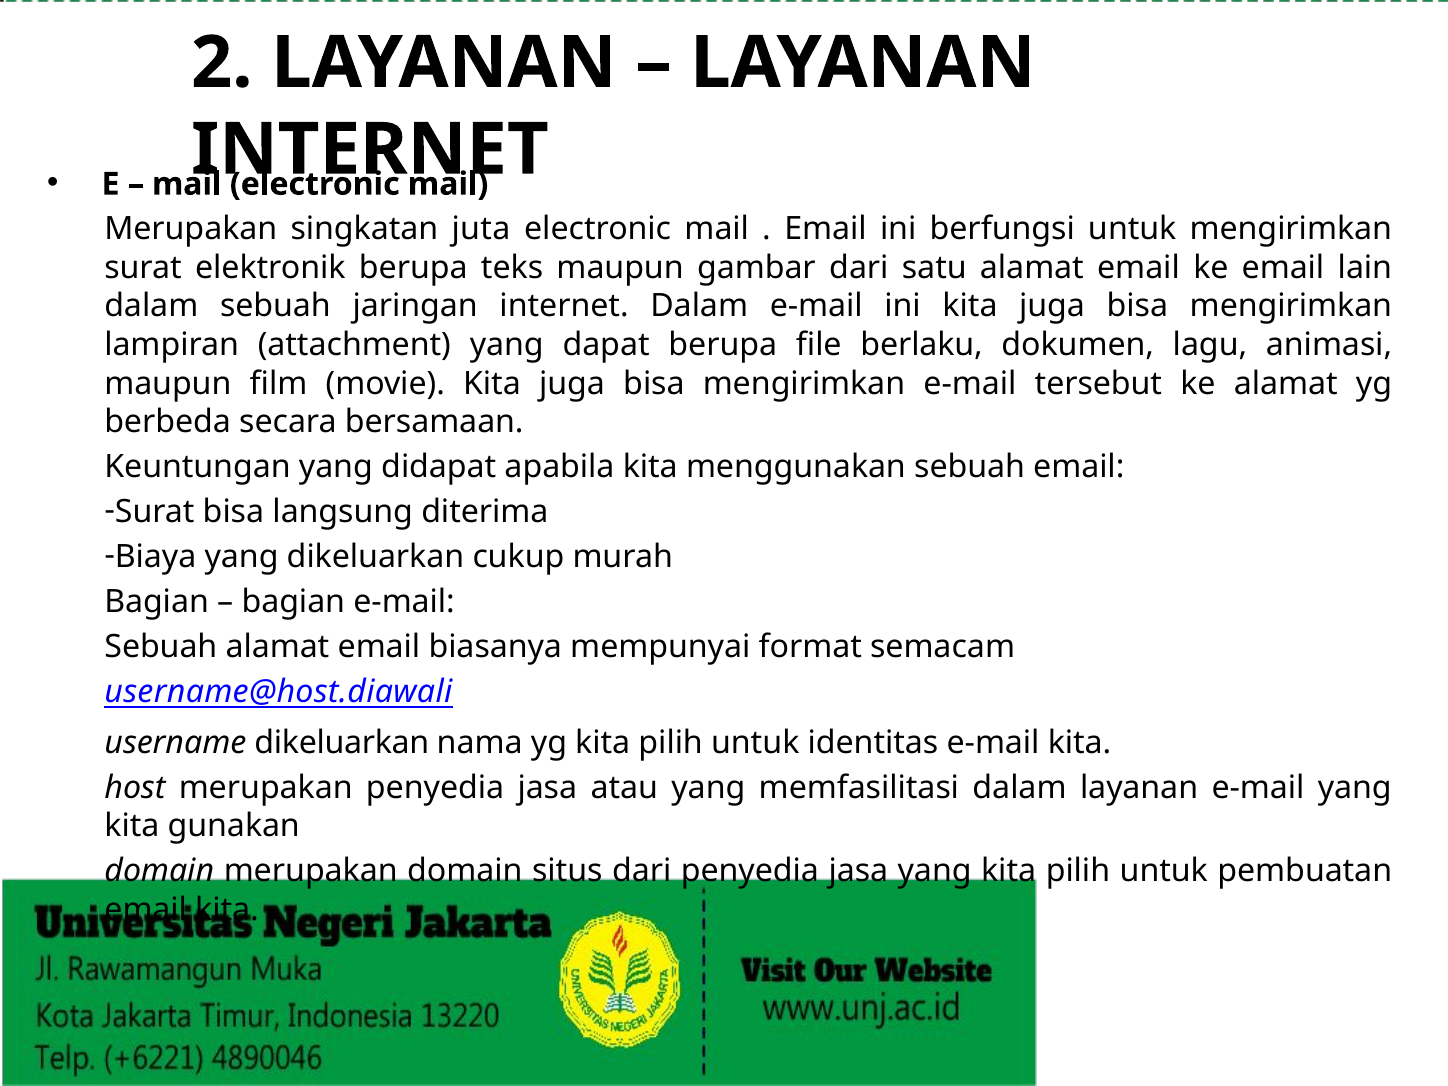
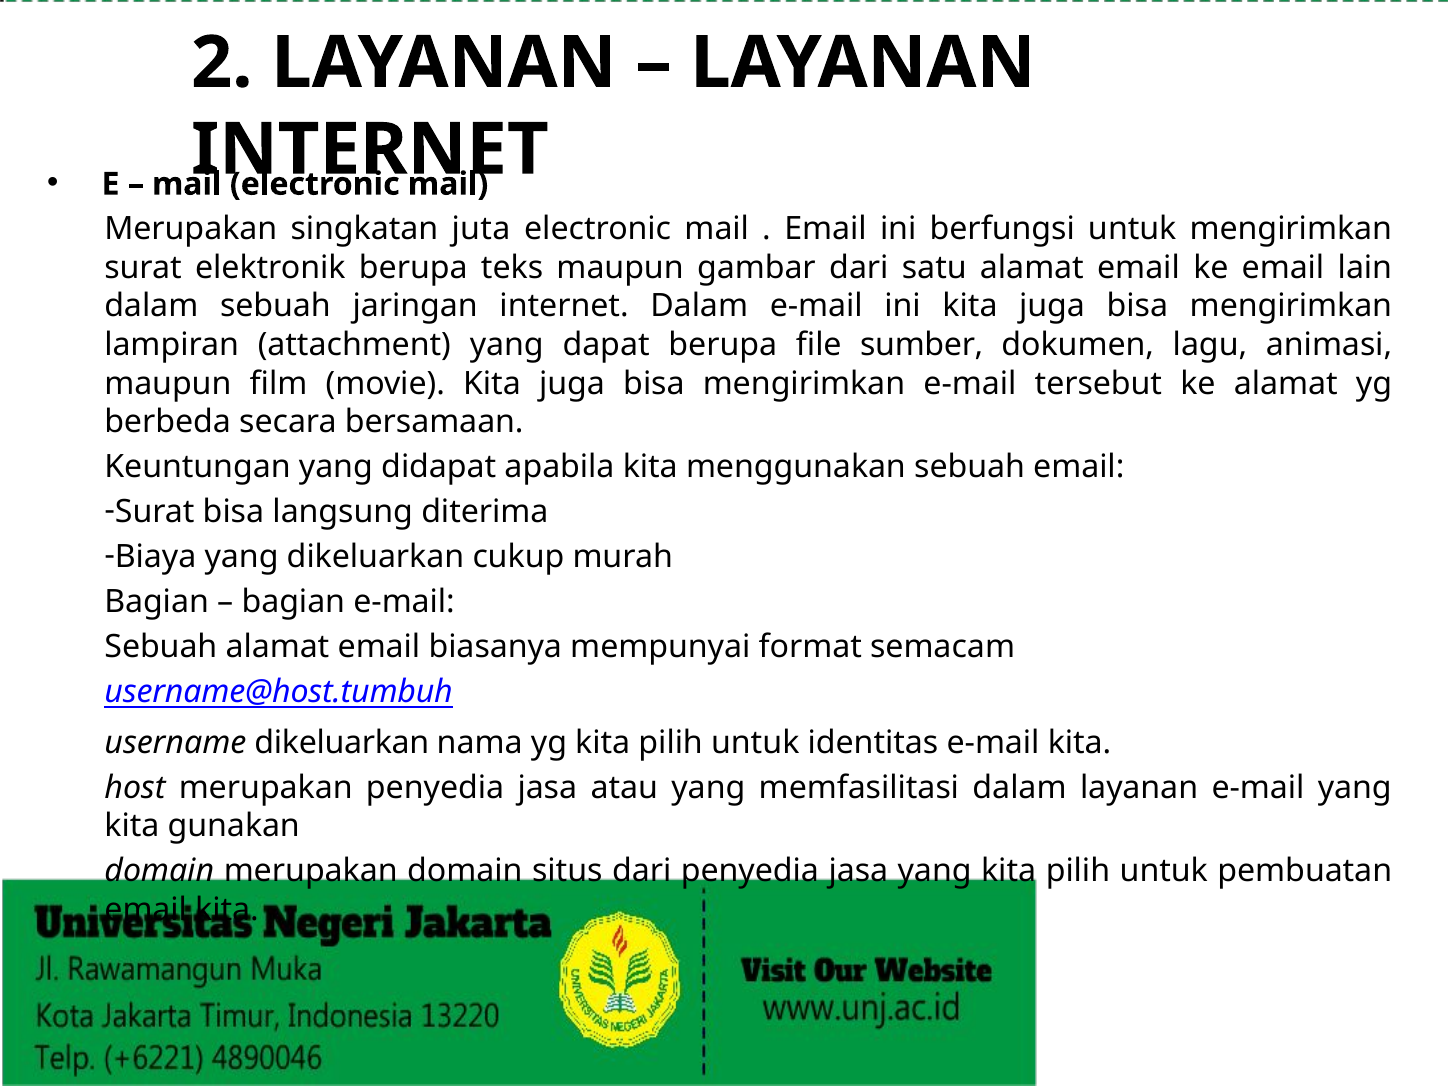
berlaku: berlaku -> sumber
username@host.diawali: username@host.diawali -> username@host.tumbuh
